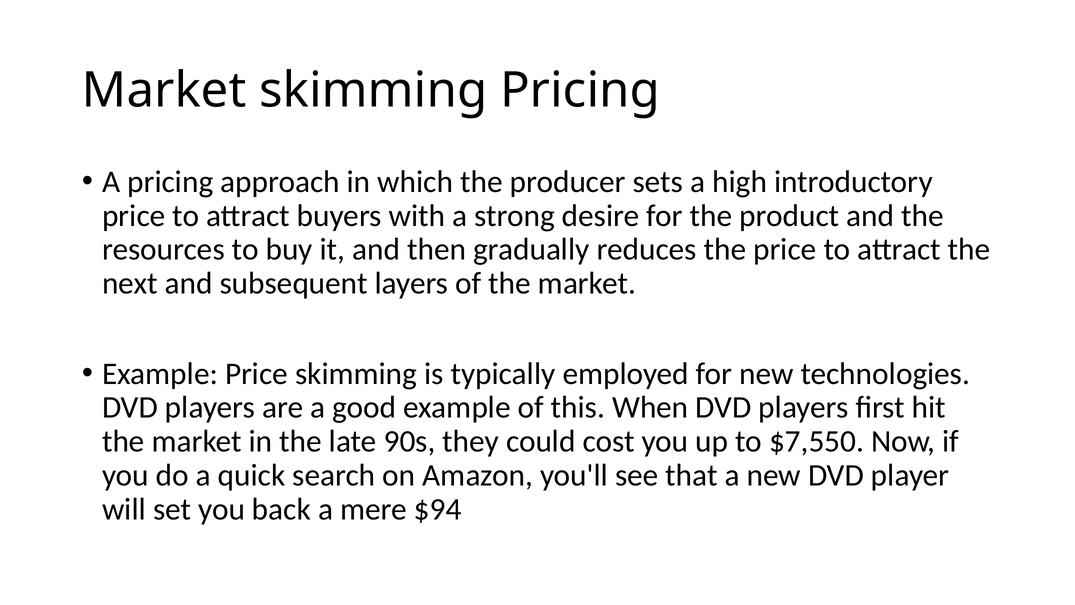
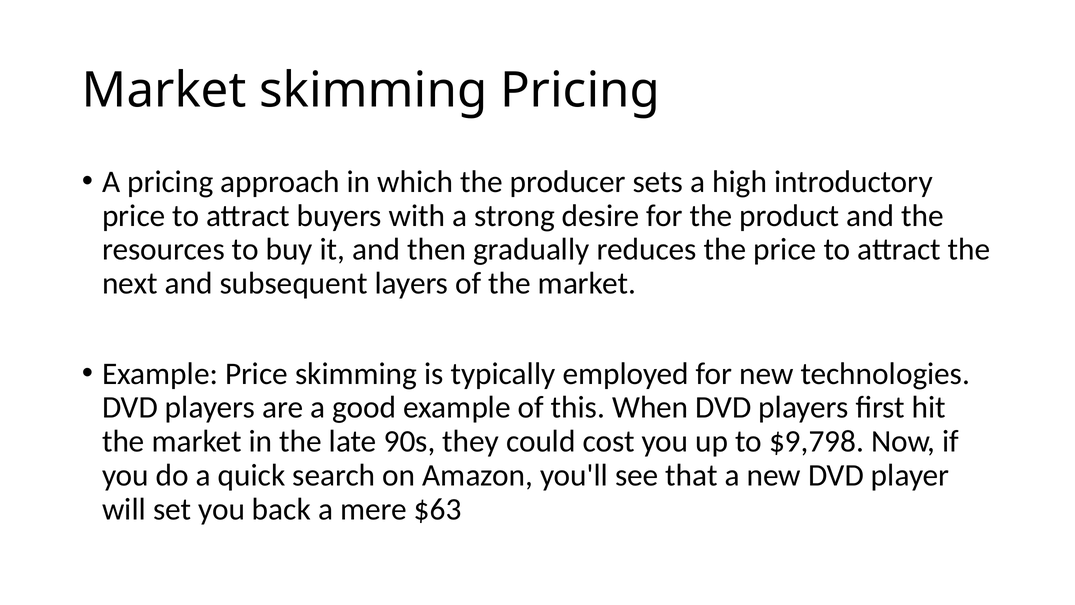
$7,550: $7,550 -> $9,798
$94: $94 -> $63
